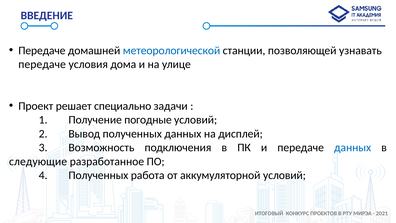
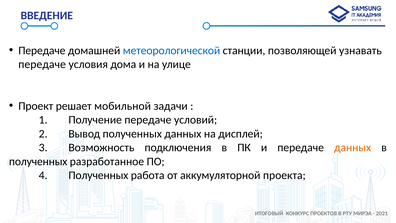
специально: специально -> мобильной
Получение погодные: погодные -> передаче
данных at (353, 147) colour: blue -> orange
следующие at (38, 161): следующие -> полученных
аккумуляторной условий: условий -> проекта
